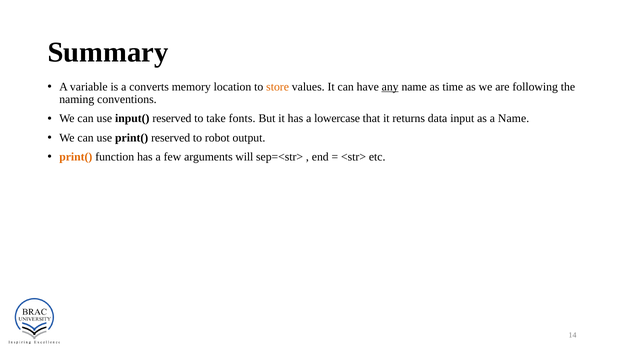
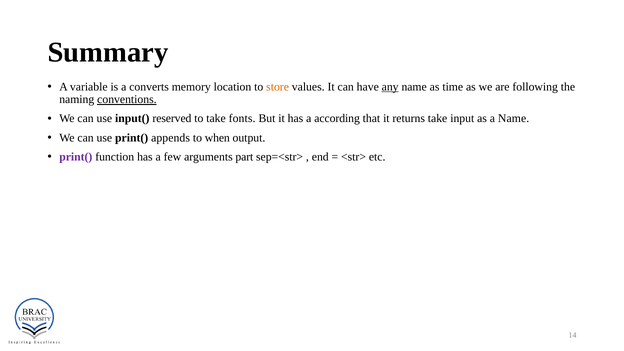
conventions underline: none -> present
lowercase: lowercase -> according
returns data: data -> take
print( reserved: reserved -> appends
robot: robot -> when
print( at (76, 157) colour: orange -> purple
will: will -> part
